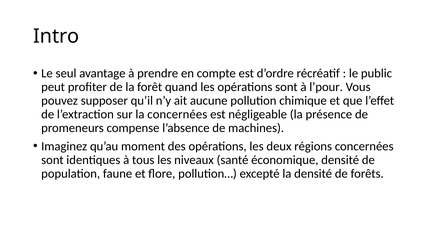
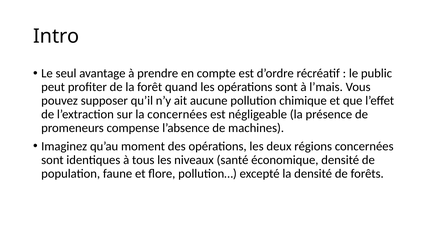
l’pour: l’pour -> l’mais
